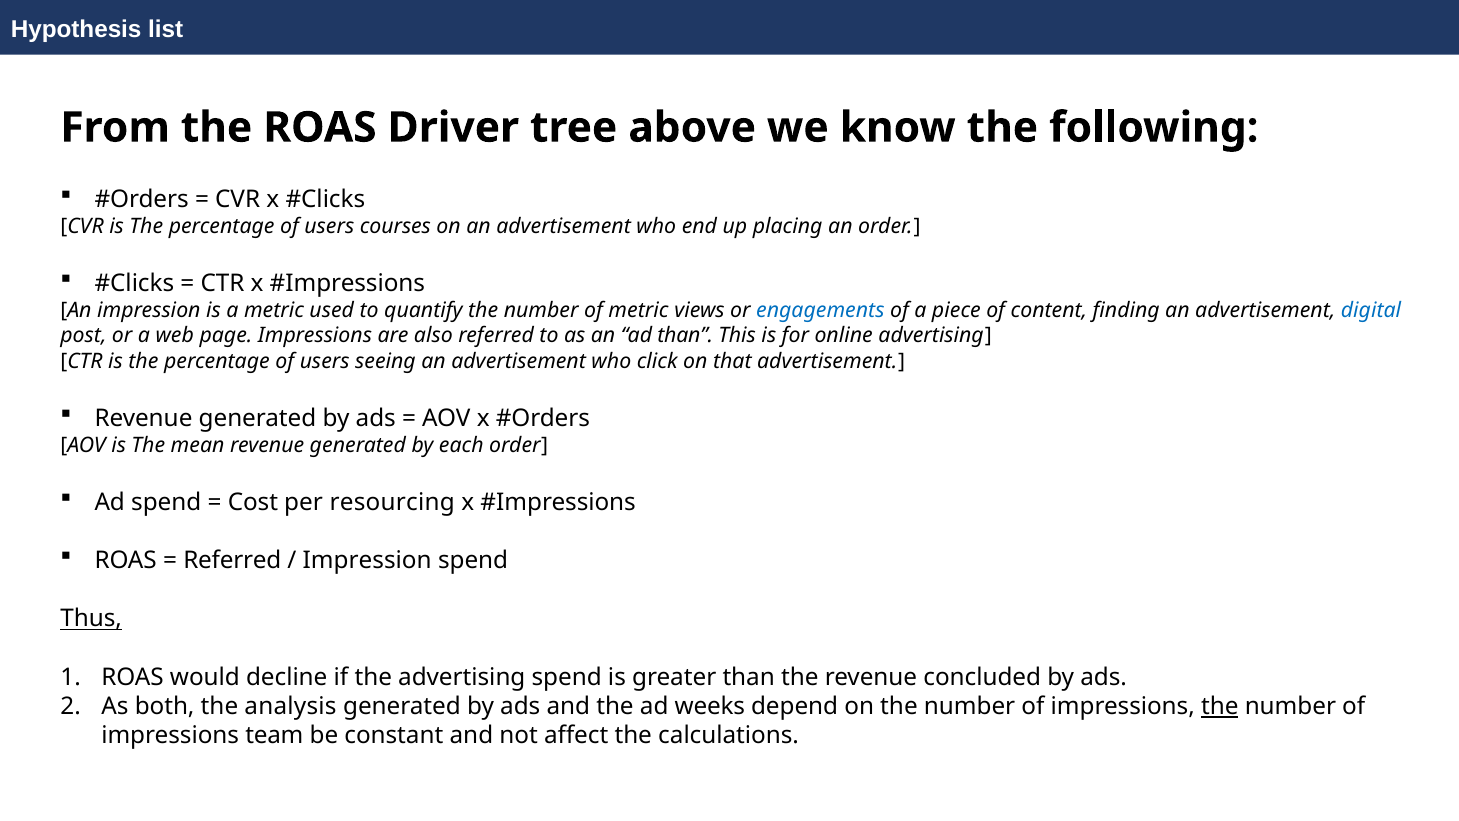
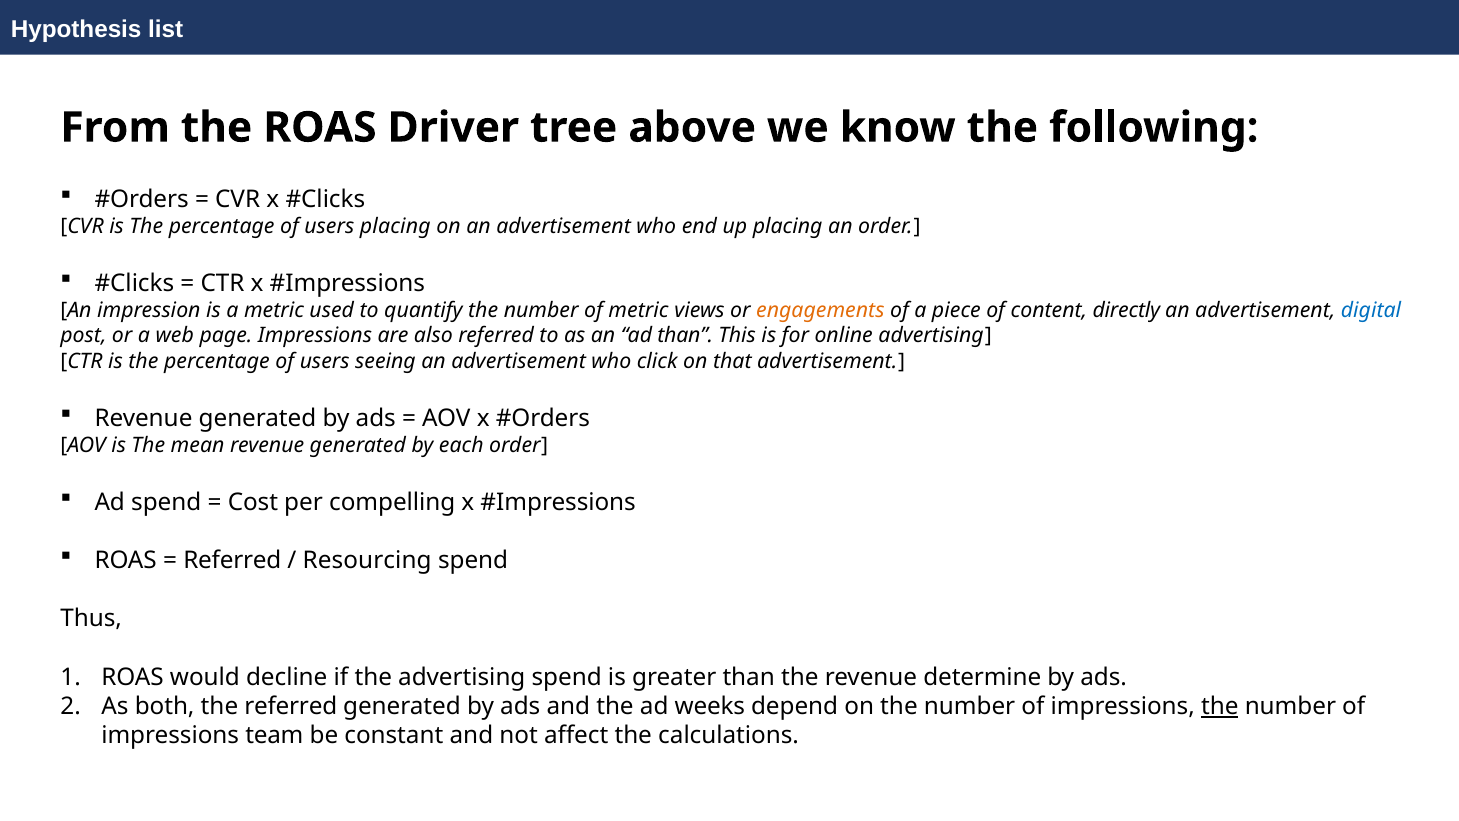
users courses: courses -> placing
engagements colour: blue -> orange
finding: finding -> directly
resourcing: resourcing -> compelling
Impression at (367, 560): Impression -> Resourcing
Thus underline: present -> none
concluded: concluded -> determine
the analysis: analysis -> referred
